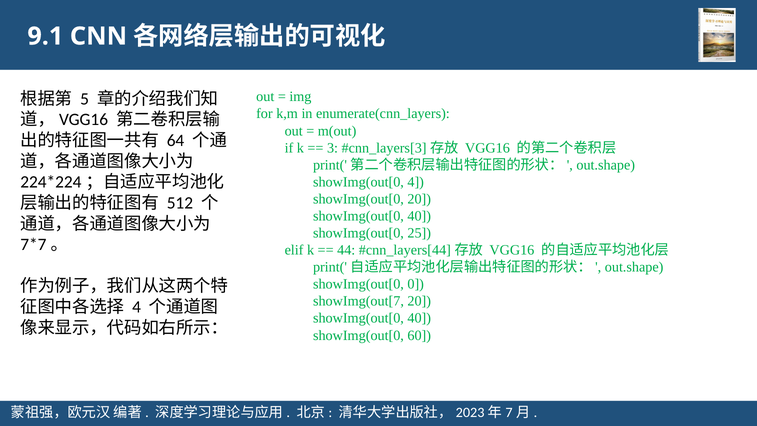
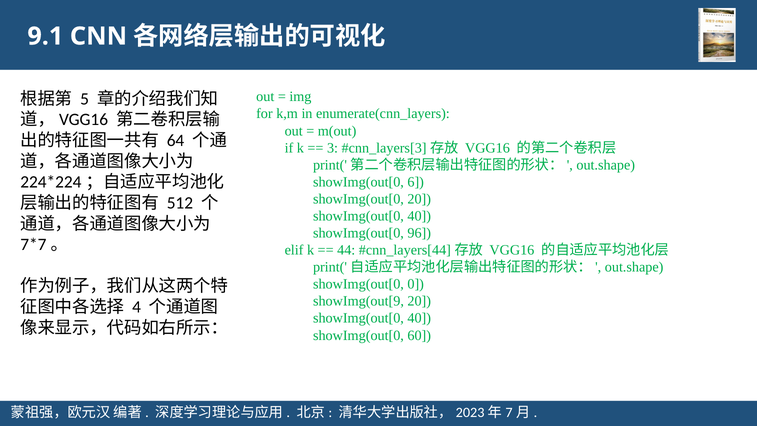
showImg(out[0 4: 4 -> 6
25: 25 -> 96
showImg(out[7: showImg(out[7 -> showImg(out[9
